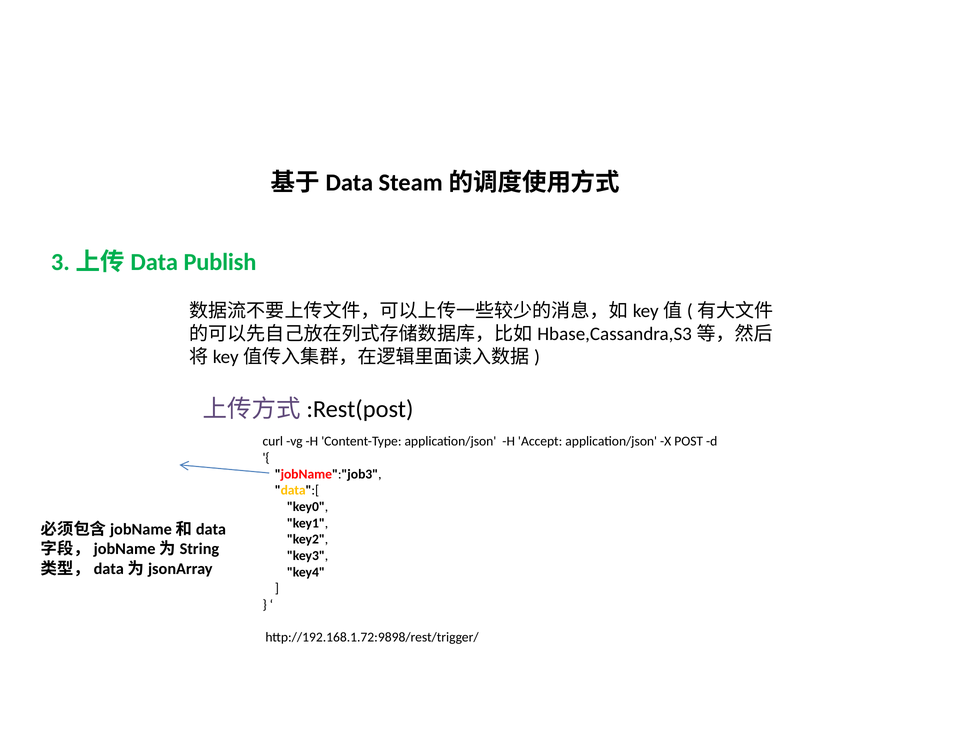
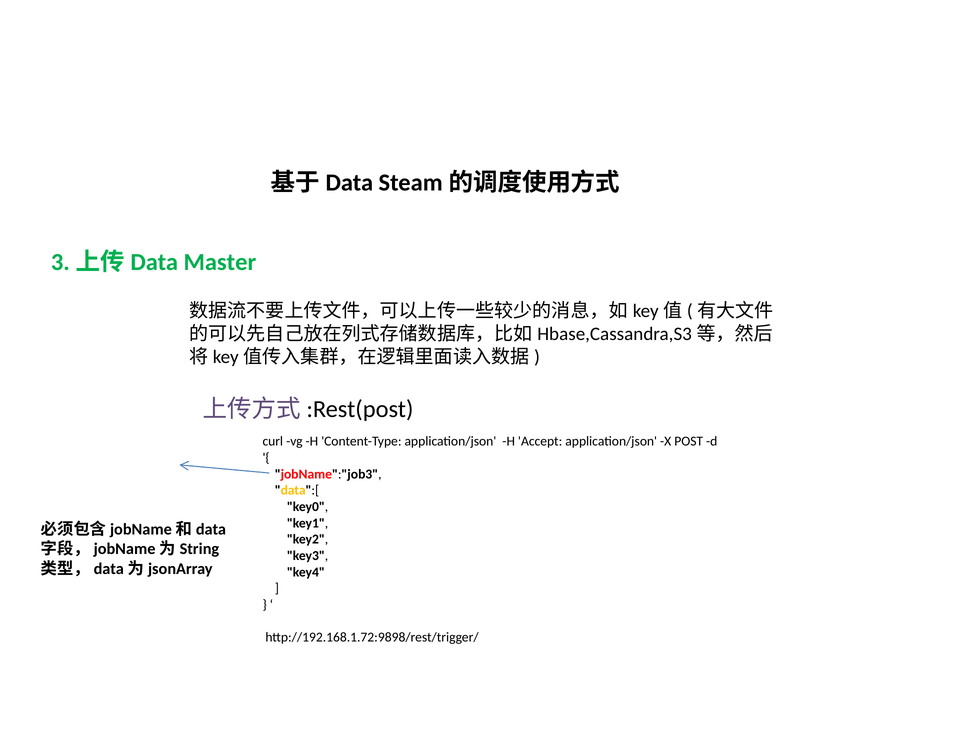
Publish: Publish -> Master
